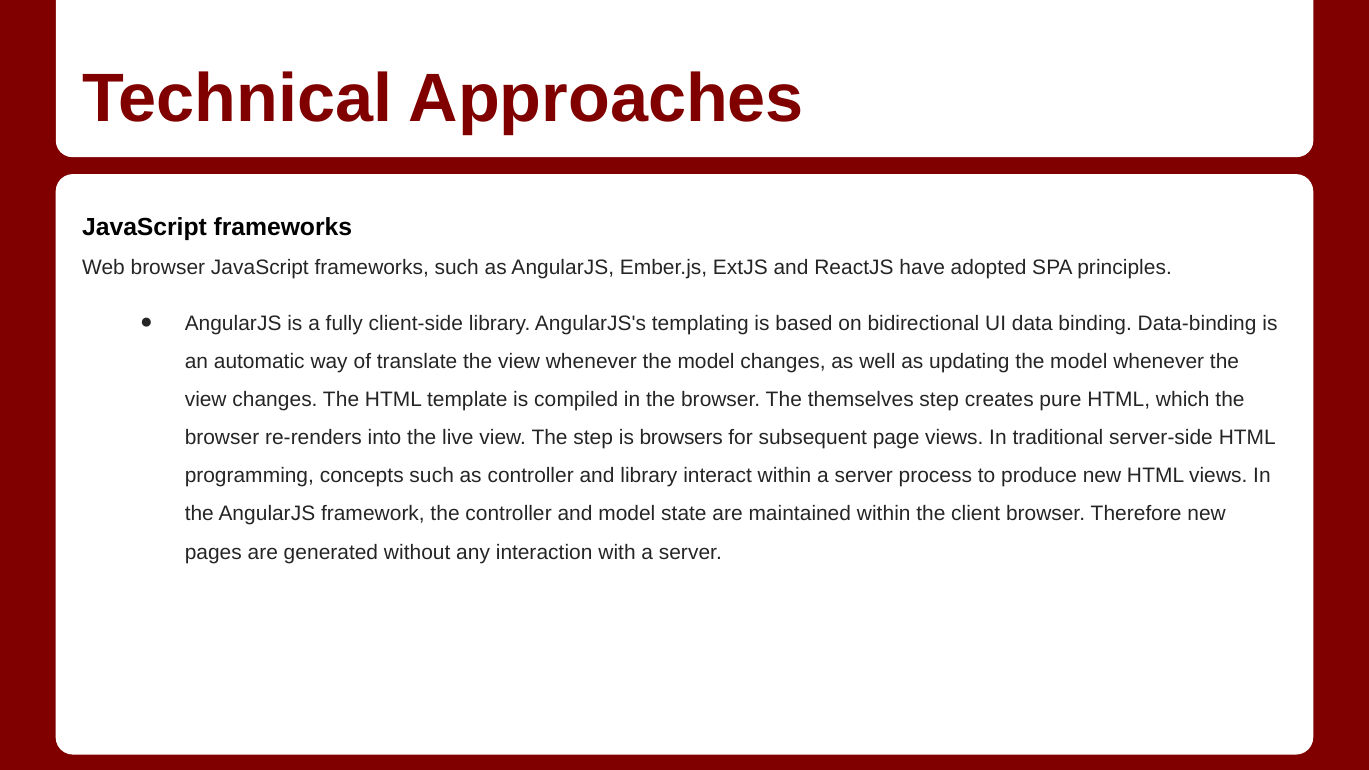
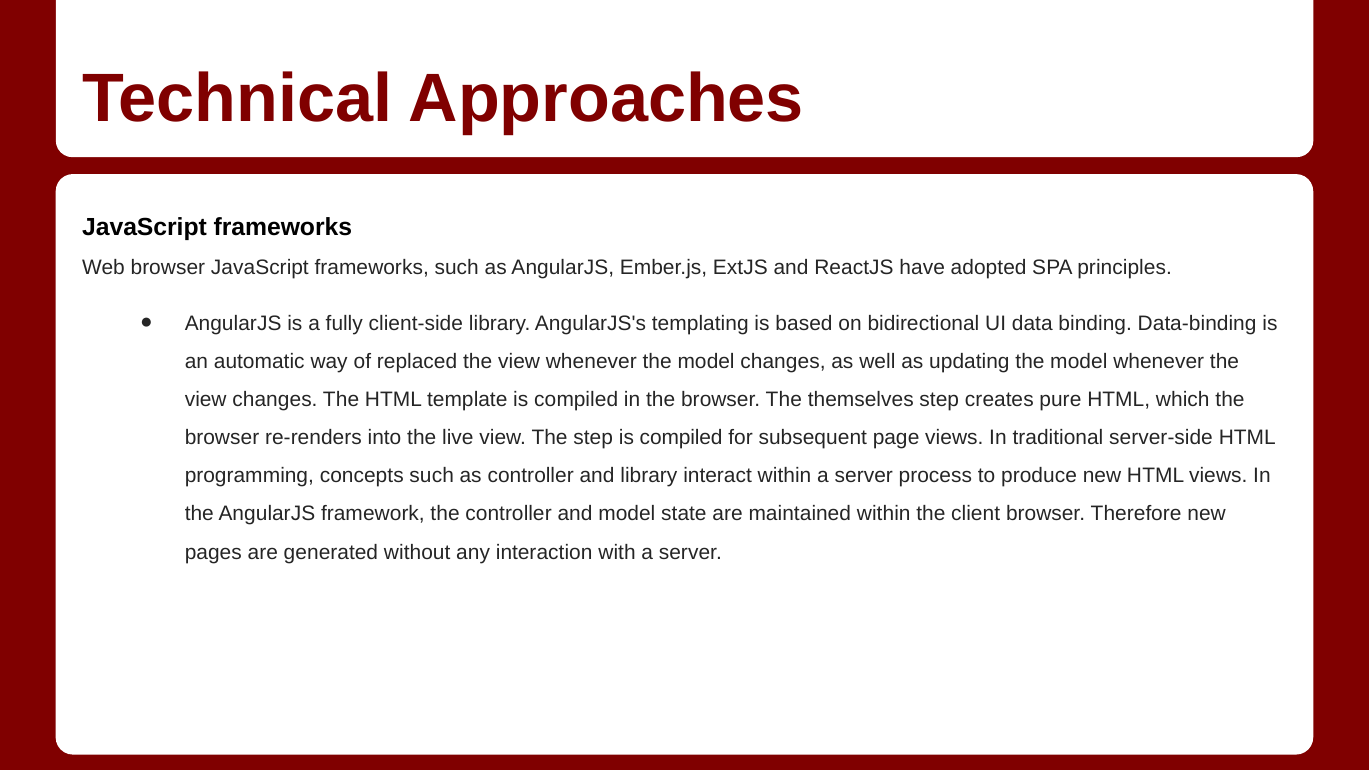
translate: translate -> replaced
step is browsers: browsers -> compiled
